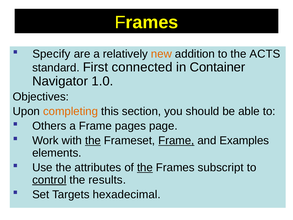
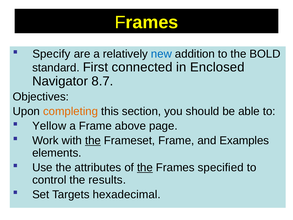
new colour: orange -> blue
ACTS: ACTS -> BOLD
Container: Container -> Enclosed
1.0: 1.0 -> 8.7
Others: Others -> Yellow
pages: pages -> above
Frame at (176, 140) underline: present -> none
subscript: subscript -> specified
control underline: present -> none
